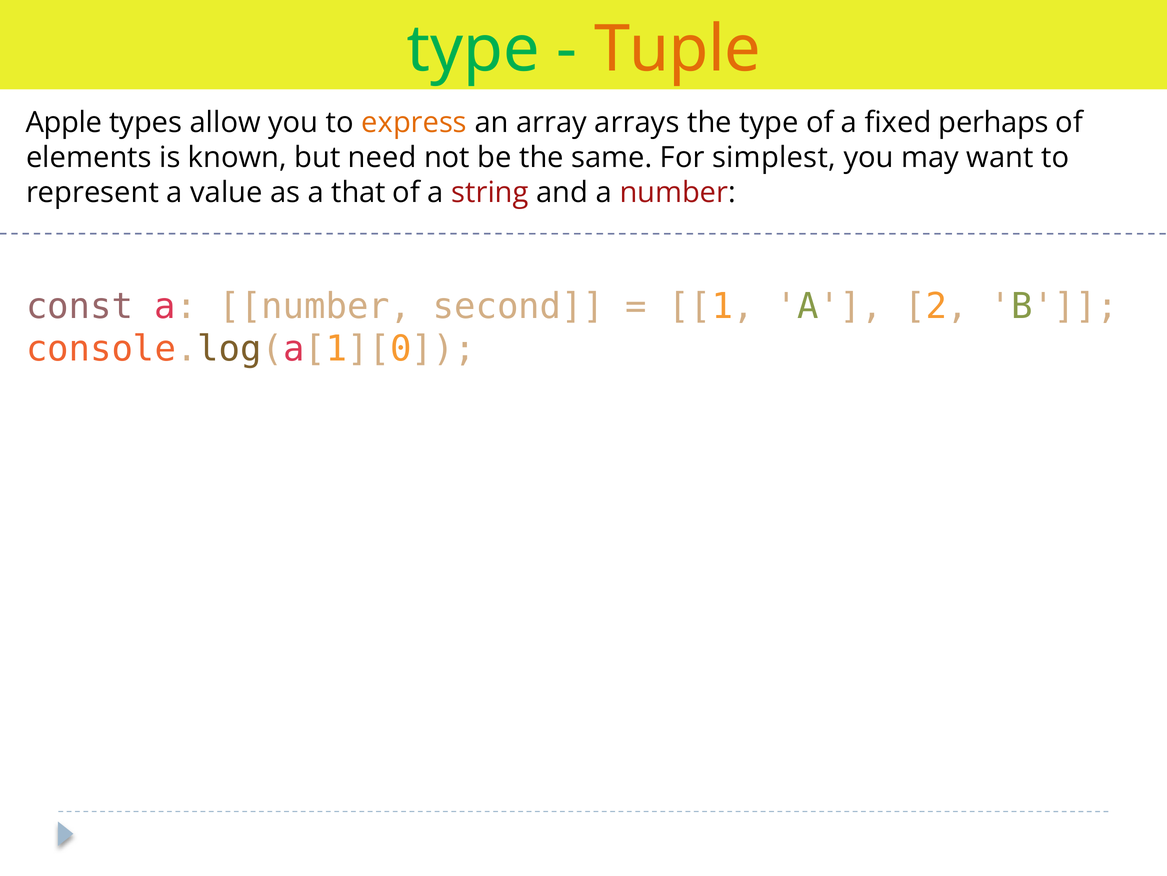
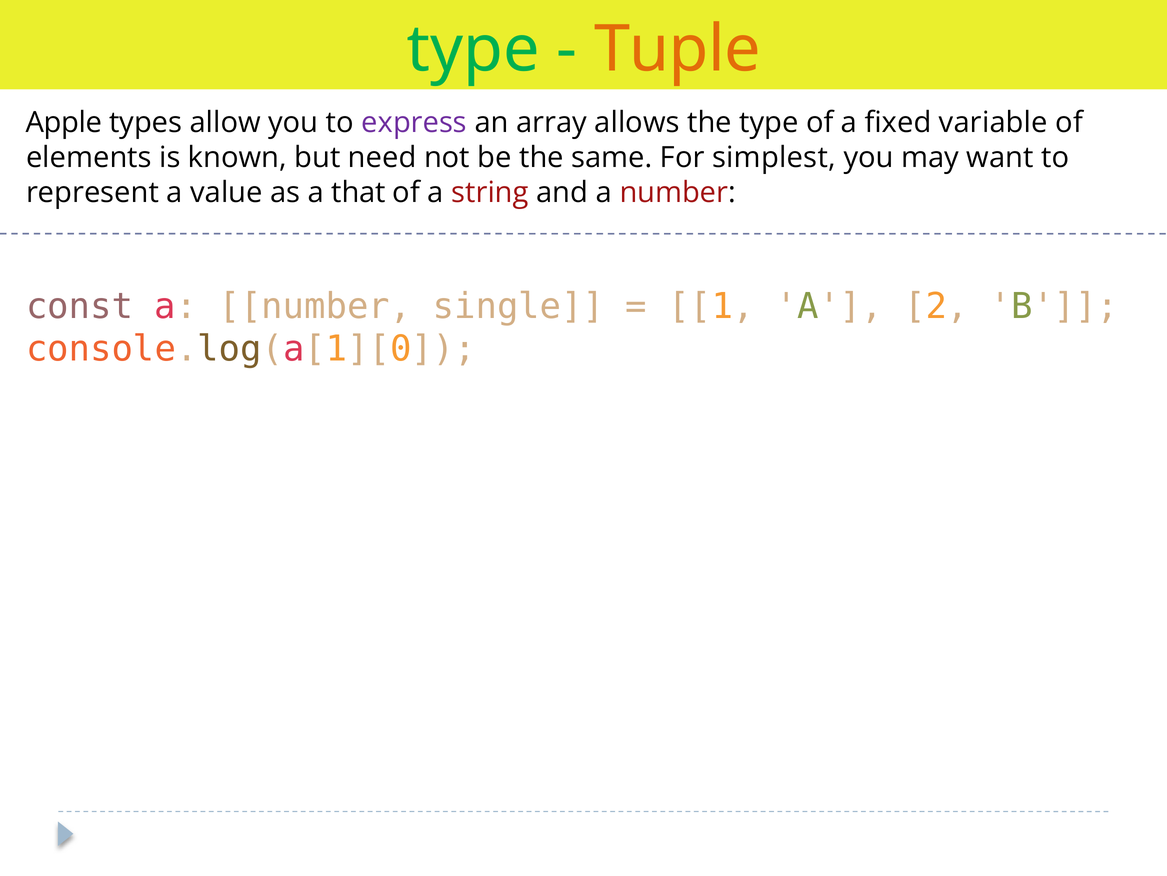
express colour: orange -> purple
arrays: arrays -> allows
perhaps: perhaps -> variable
second: second -> single
